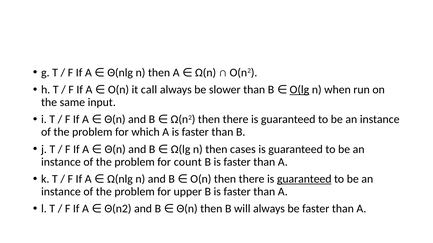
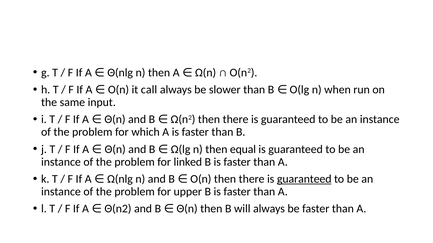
O(lg underline: present -> none
cases: cases -> equal
count: count -> linked
